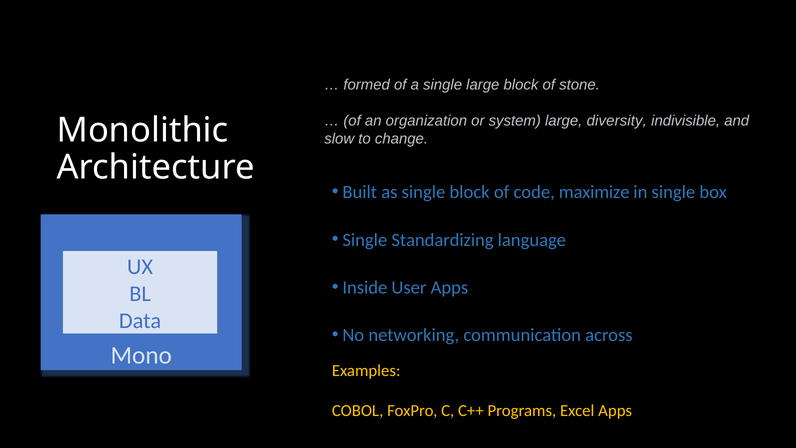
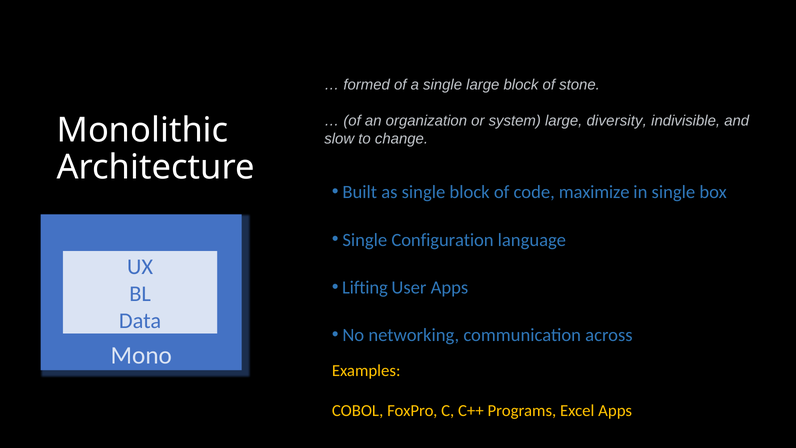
Standardizing: Standardizing -> Configuration
Inside: Inside -> Lifting
